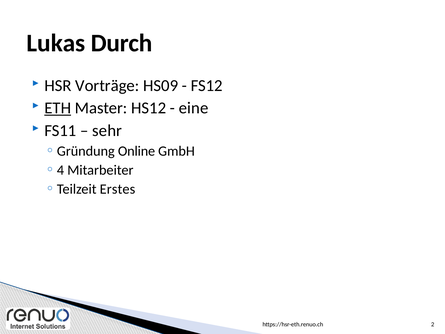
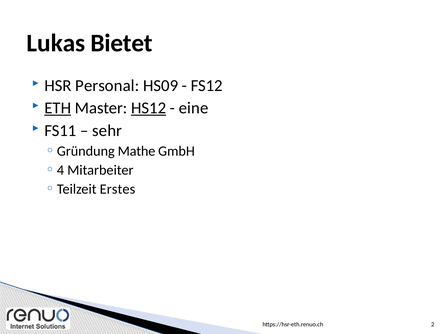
Durch: Durch -> Bietet
Vorträge: Vorträge -> Personal
HS12 underline: none -> present
Online: Online -> Mathe
